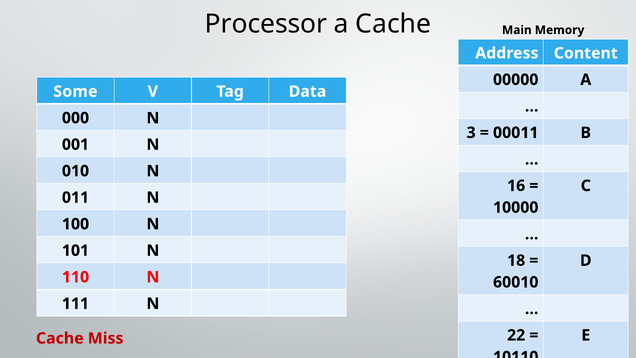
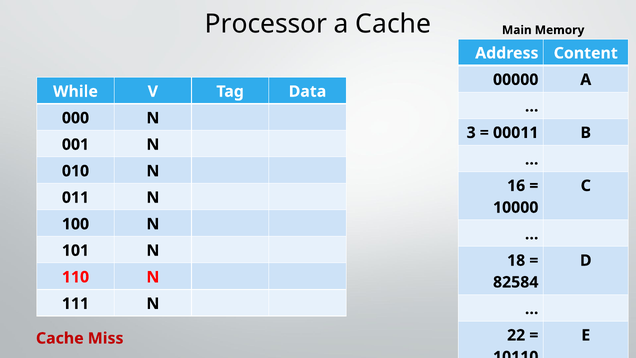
Some: Some -> While
60010: 60010 -> 82584
